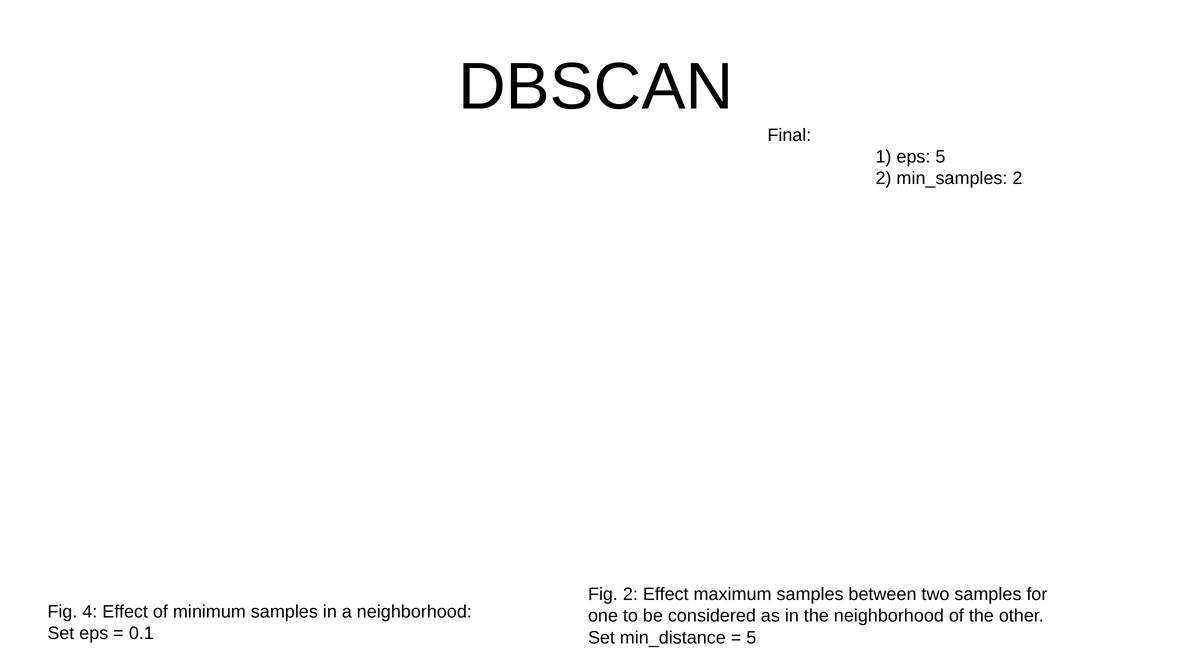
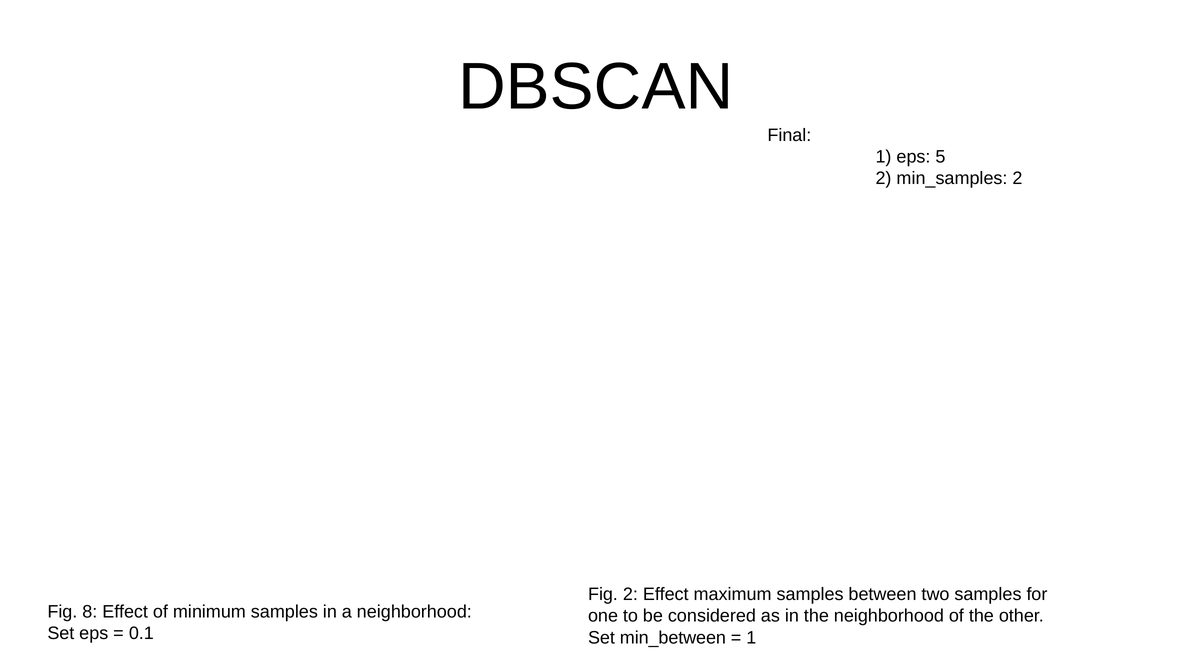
4: 4 -> 8
min_distance: min_distance -> min_between
5 at (751, 638): 5 -> 1
